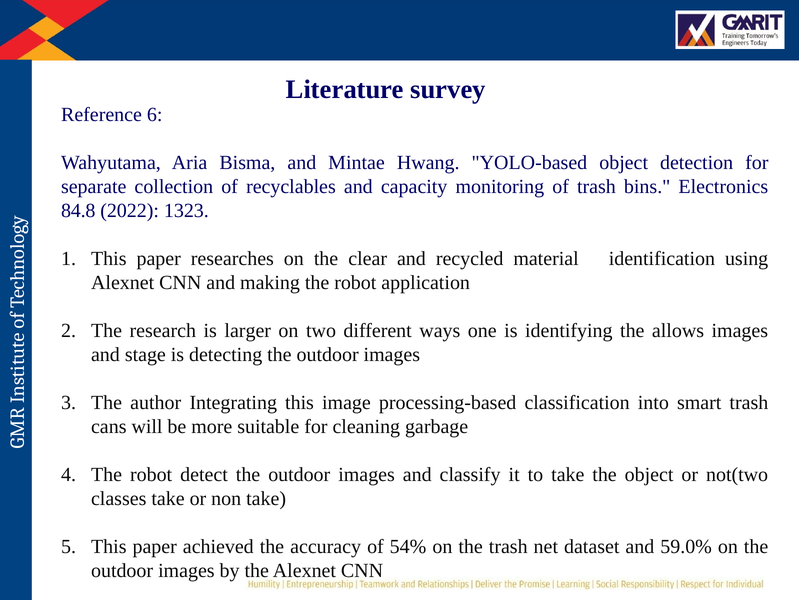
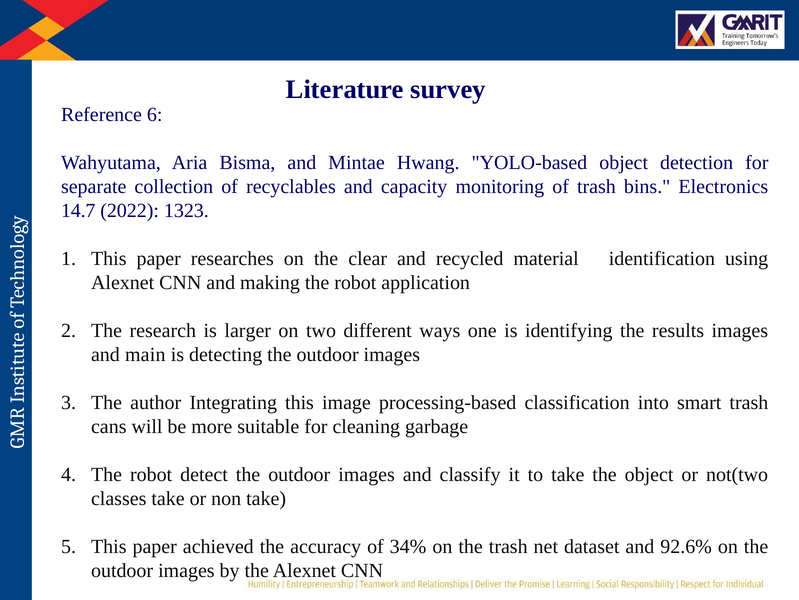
84.8: 84.8 -> 14.7
allows: allows -> results
stage: stage -> main
54%: 54% -> 34%
59.0%: 59.0% -> 92.6%
